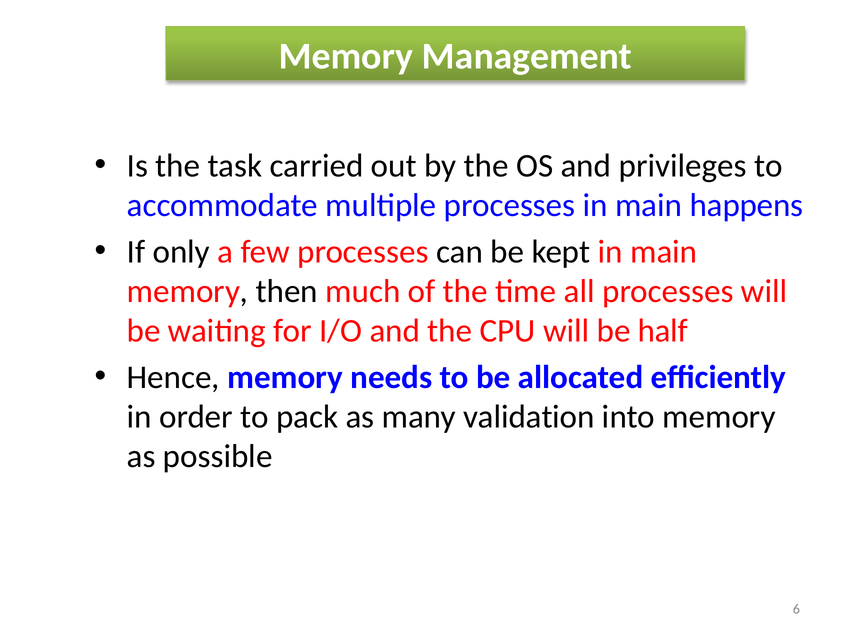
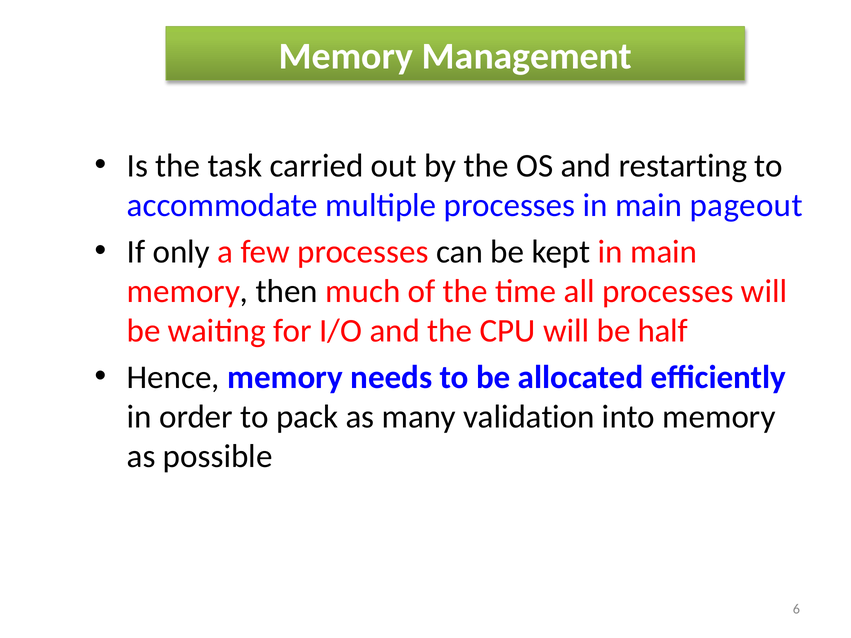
privileges: privileges -> restarting
happens: happens -> pageout
